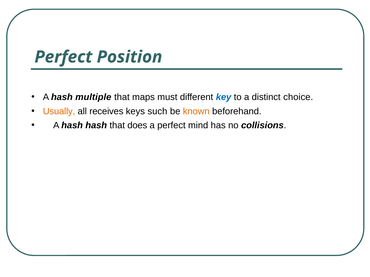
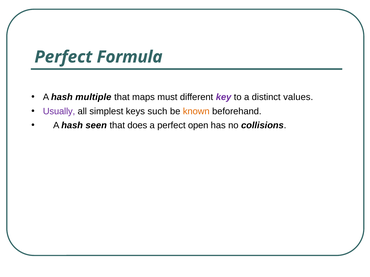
Position: Position -> Formula
key colour: blue -> purple
choice: choice -> values
Usually colour: orange -> purple
receives: receives -> simplest
hash hash: hash -> seen
mind: mind -> open
